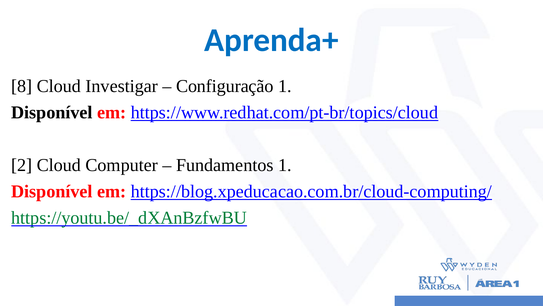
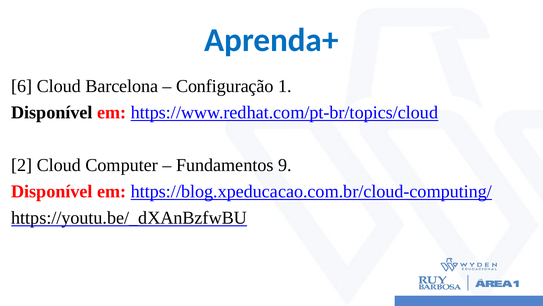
8: 8 -> 6
Investigar: Investigar -> Barcelona
Fundamentos 1: 1 -> 9
https://youtu.be/_dXAnBzfwBU colour: green -> black
